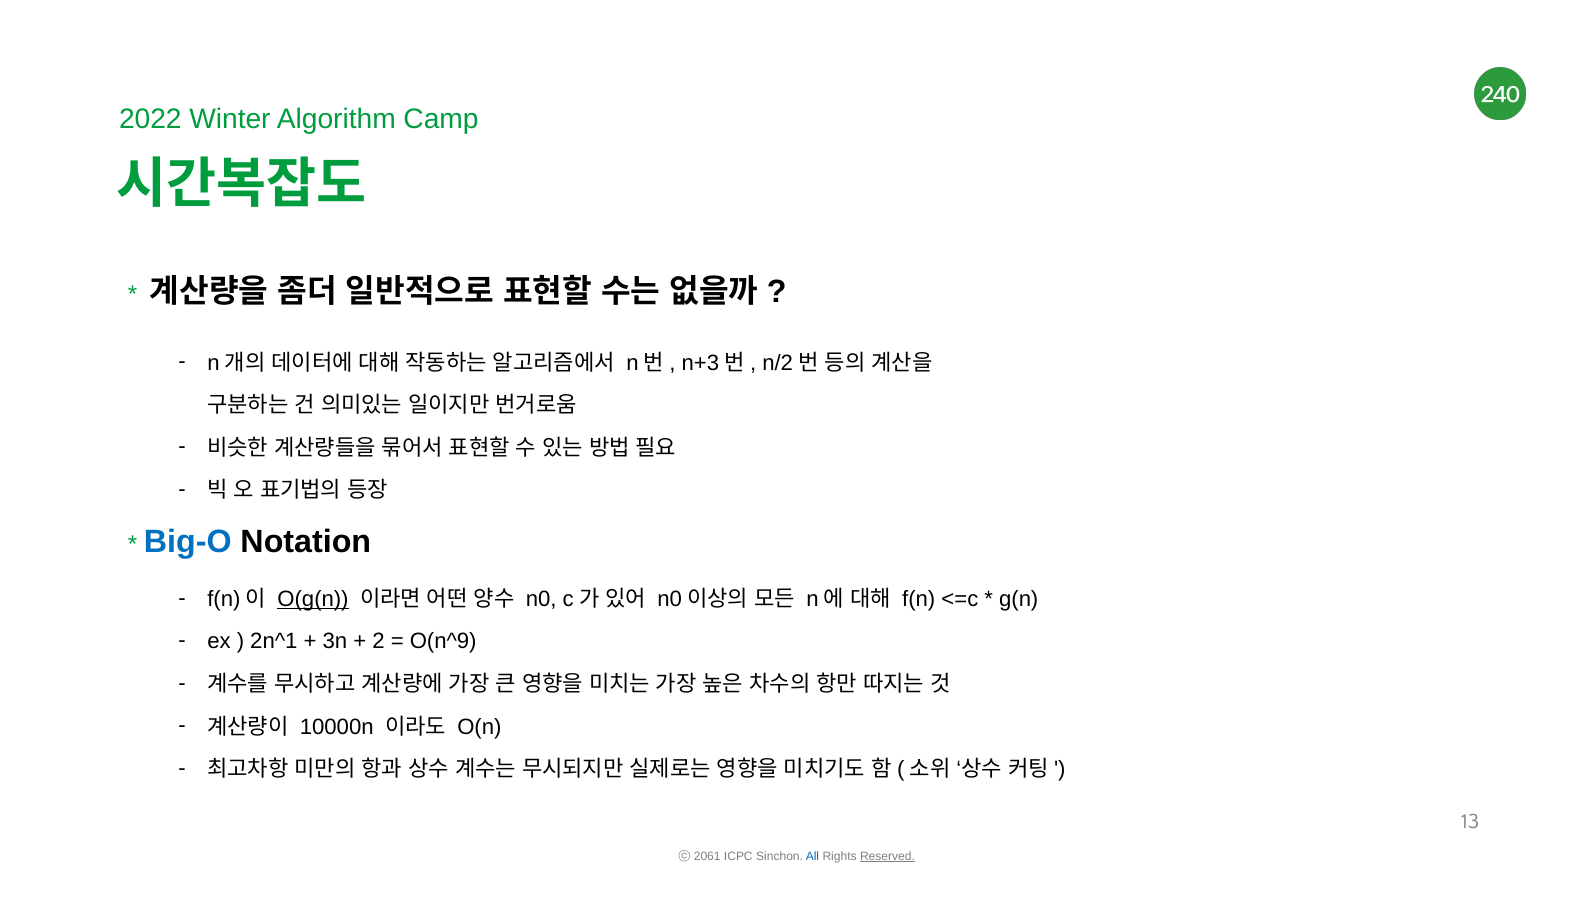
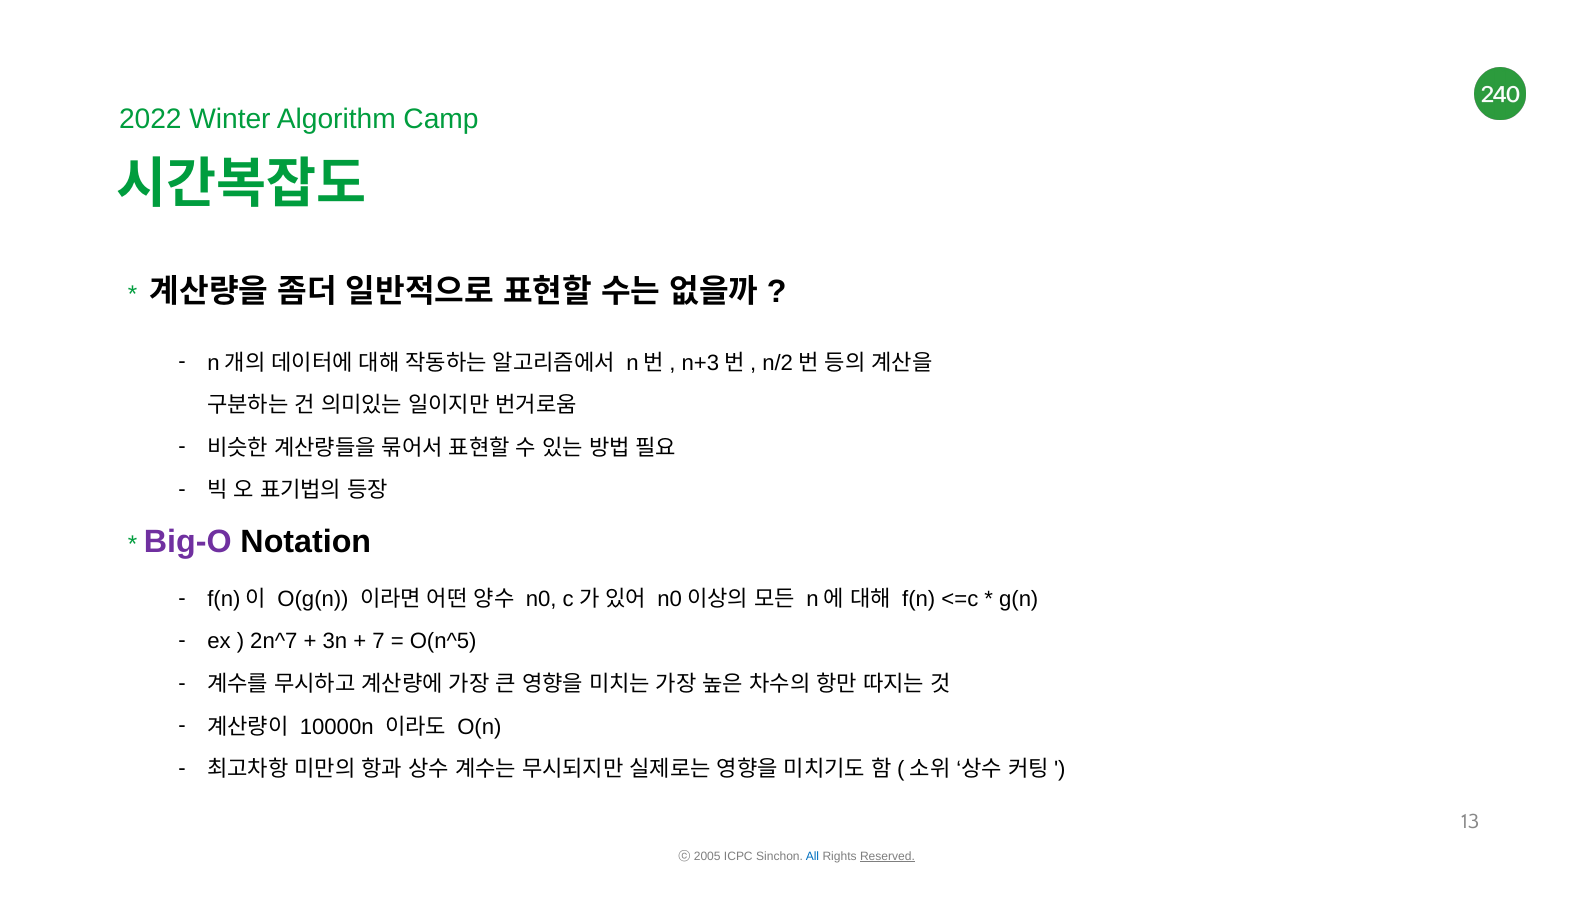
Big-O colour: blue -> purple
O(g(n underline: present -> none
2n^1: 2n^1 -> 2n^7
2: 2 -> 7
O(n^9: O(n^9 -> O(n^5
2061: 2061 -> 2005
